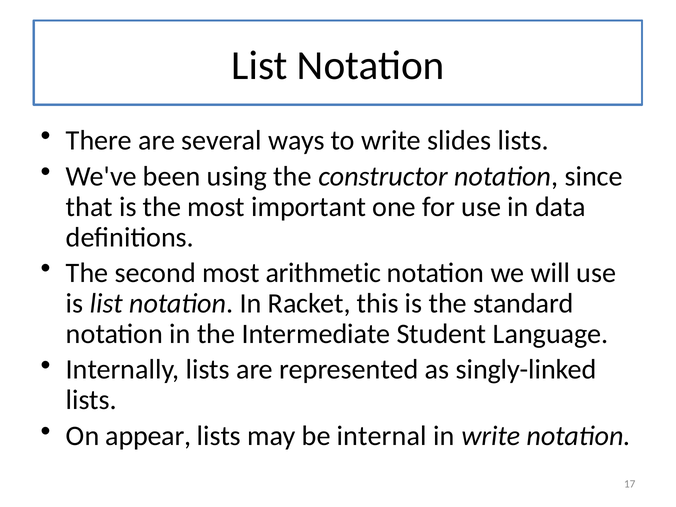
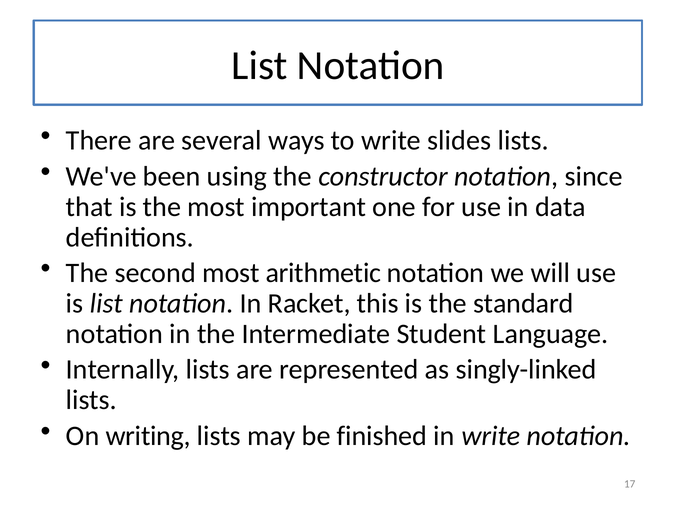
appear: appear -> writing
internal: internal -> finished
